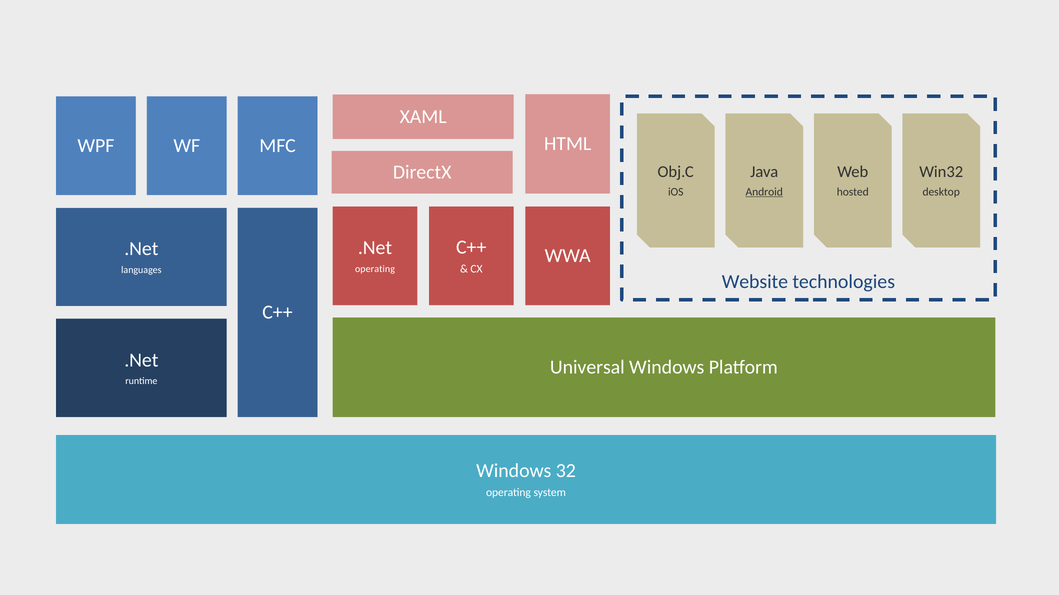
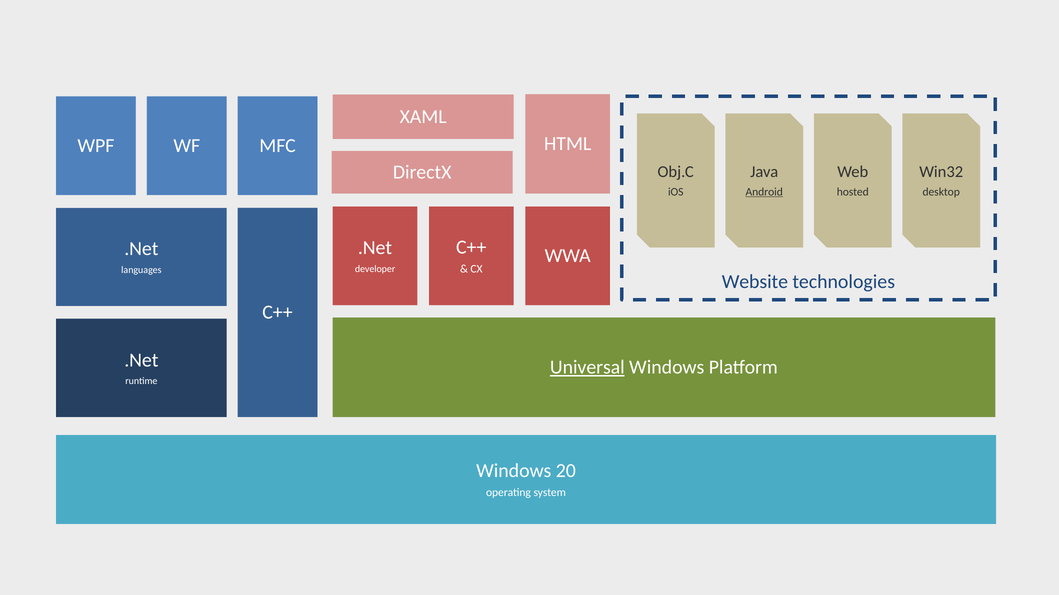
operating at (375, 269): operating -> developer
Universal underline: none -> present
32: 32 -> 20
